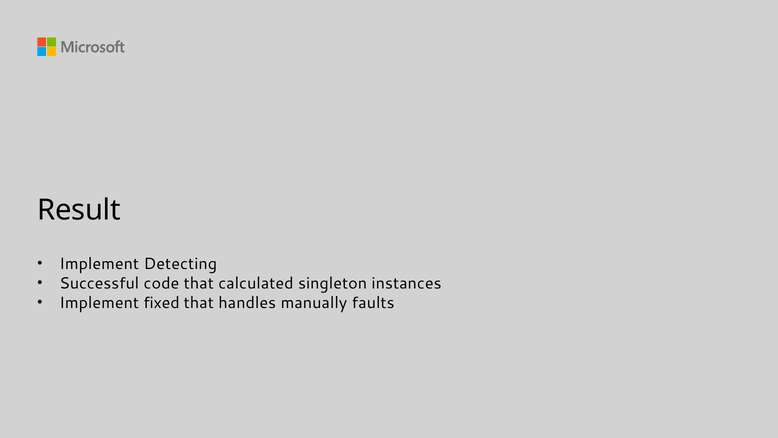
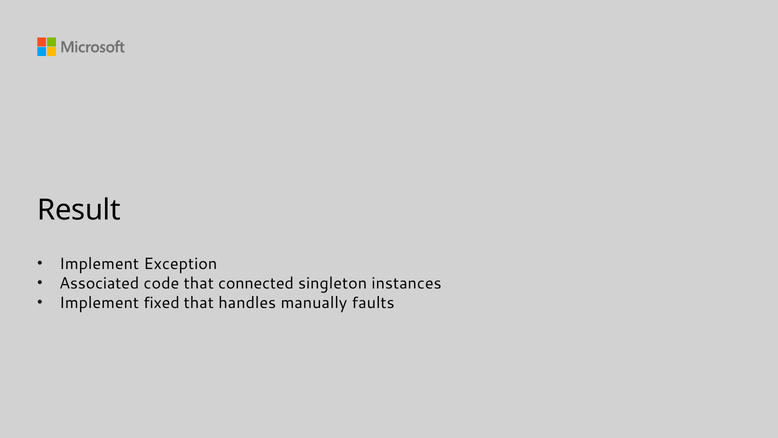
Detecting: Detecting -> Exception
Successful: Successful -> Associated
calculated: calculated -> connected
